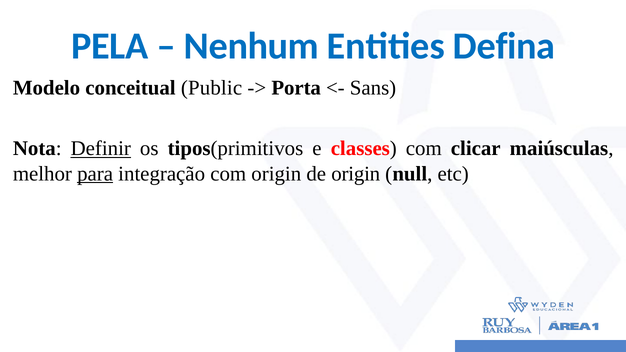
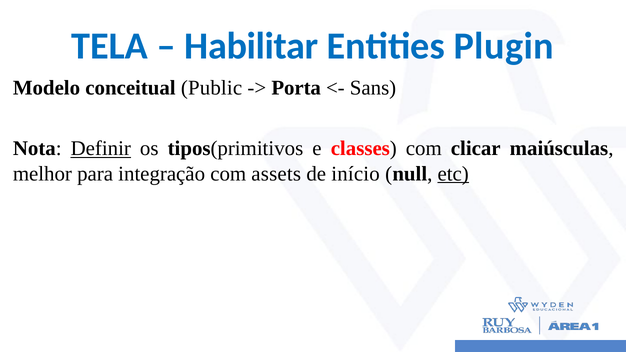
PELA: PELA -> TELA
Nenhum: Nenhum -> Habilitar
Defina: Defina -> Plugin
para underline: present -> none
com origin: origin -> assets
de origin: origin -> início
etc underline: none -> present
